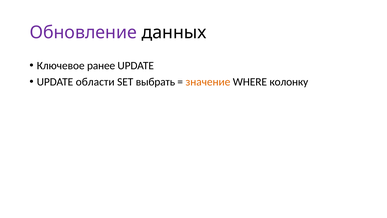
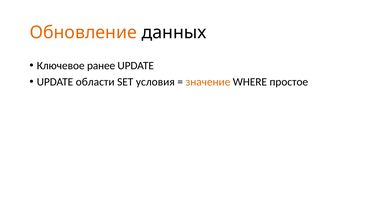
Обновление colour: purple -> orange
выбрать: выбрать -> условия
колонку: колонку -> простое
